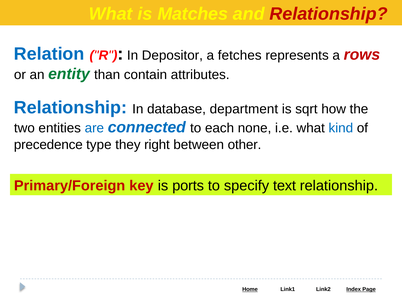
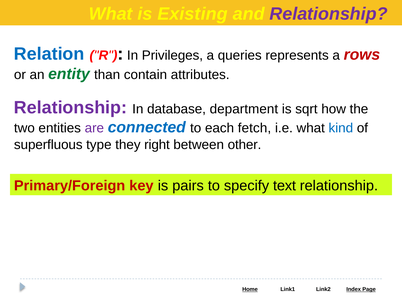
Matches: Matches -> Existing
Relationship at (329, 14) colour: red -> purple
Depositor: Depositor -> Privileges
fetches: fetches -> queries
Relationship at (71, 108) colour: blue -> purple
are colour: blue -> purple
none: none -> fetch
precedence: precedence -> superfluous
ports: ports -> pairs
